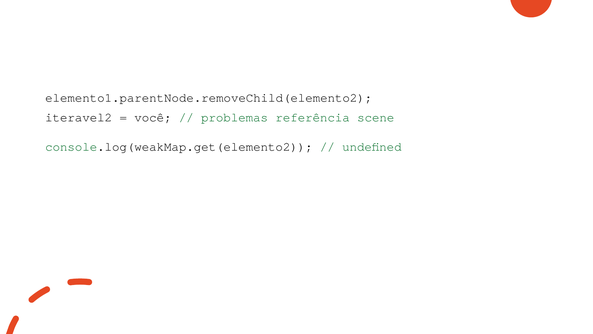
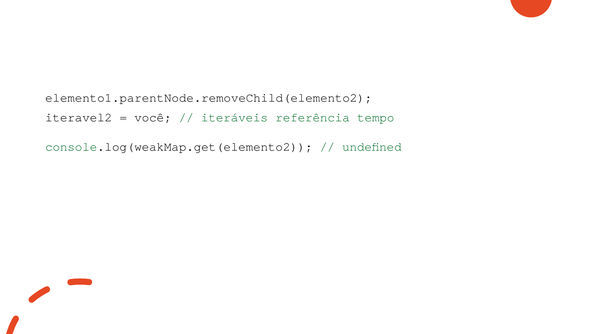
problemas: problemas -> iteráveis
scene: scene -> tempo
